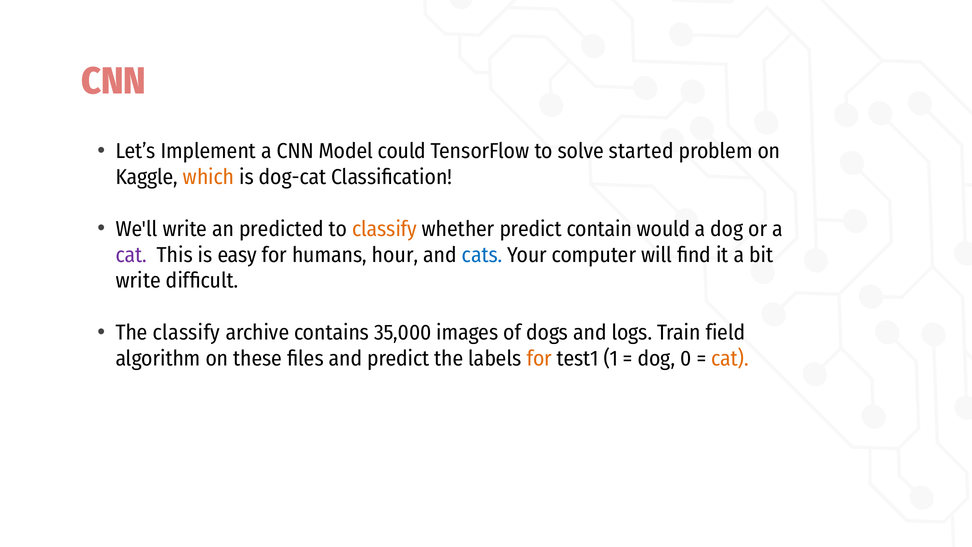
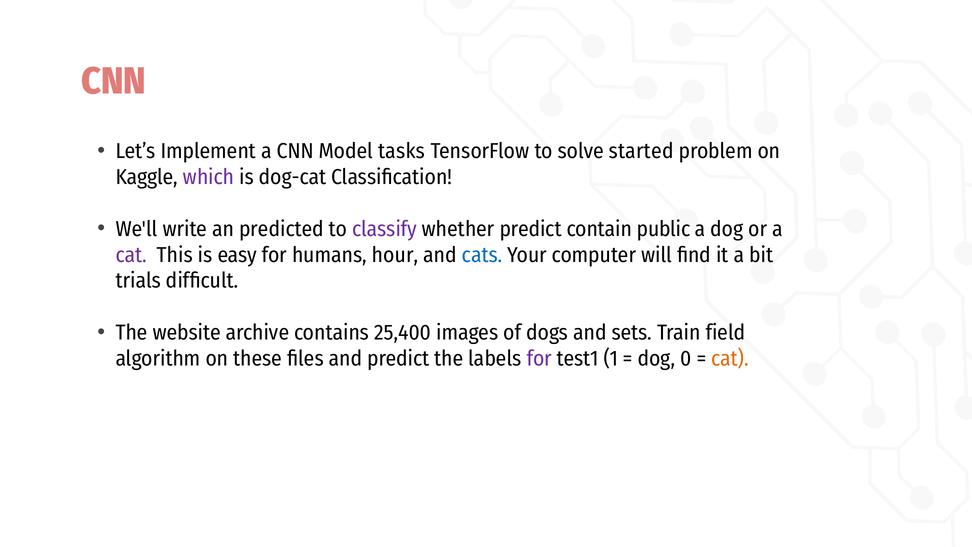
could: could -> tasks
which colour: orange -> purple
classify at (385, 229) colour: orange -> purple
would: would -> public
write at (138, 281): write -> trials
The classify: classify -> website
35,000: 35,000 -> 25,400
logs: logs -> sets
for at (539, 358) colour: orange -> purple
